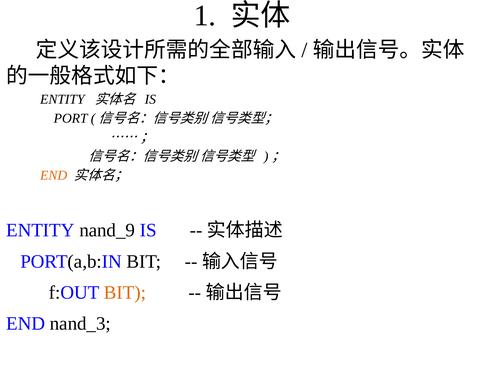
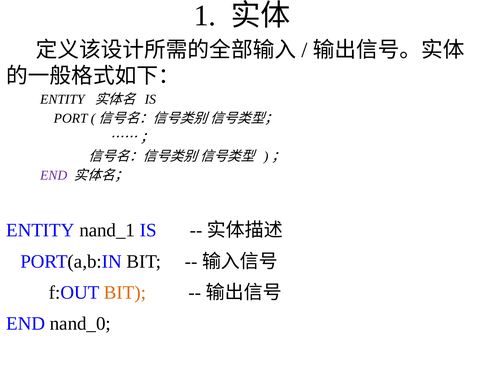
END at (54, 175) colour: orange -> purple
nand_9: nand_9 -> nand_1
nand_3: nand_3 -> nand_0
